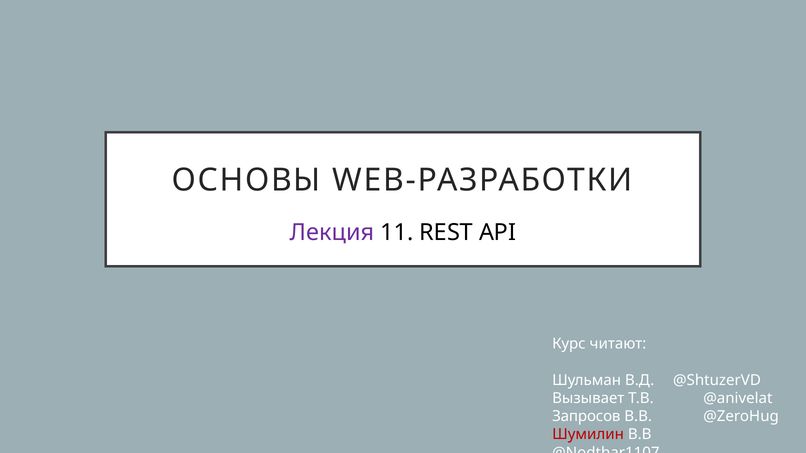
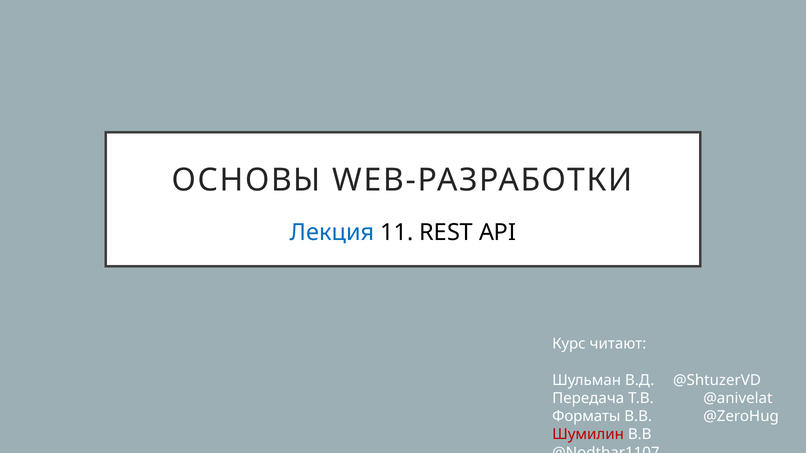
Лекция colour: purple -> blue
Вызывает: Вызывает -> Передача
Запросов: Запросов -> Форматы
